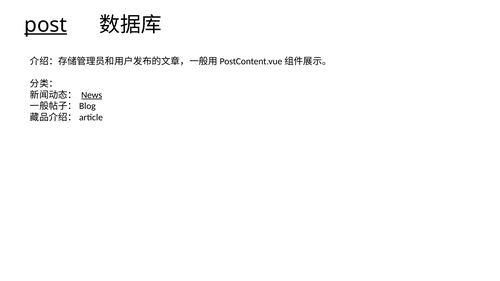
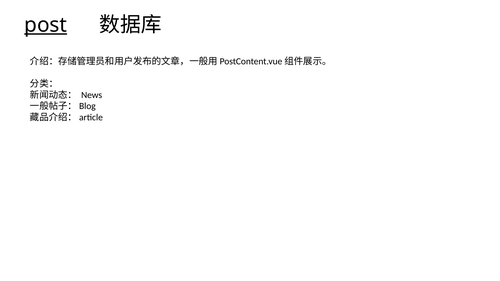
News underline: present -> none
